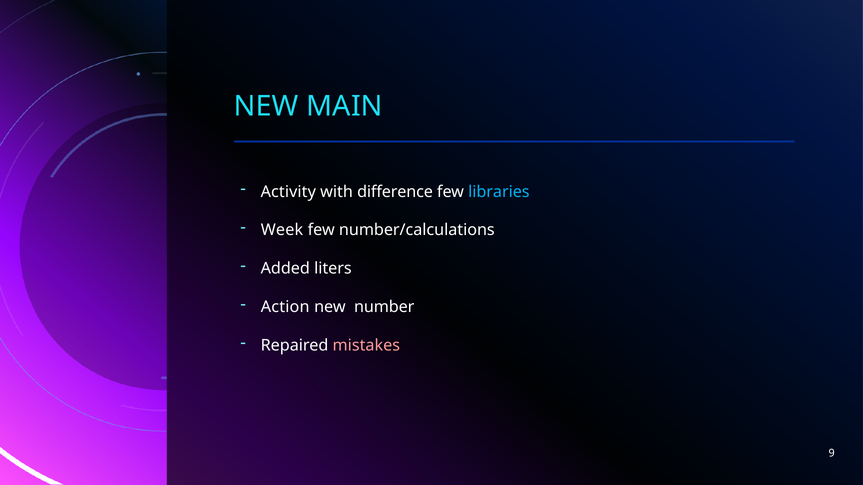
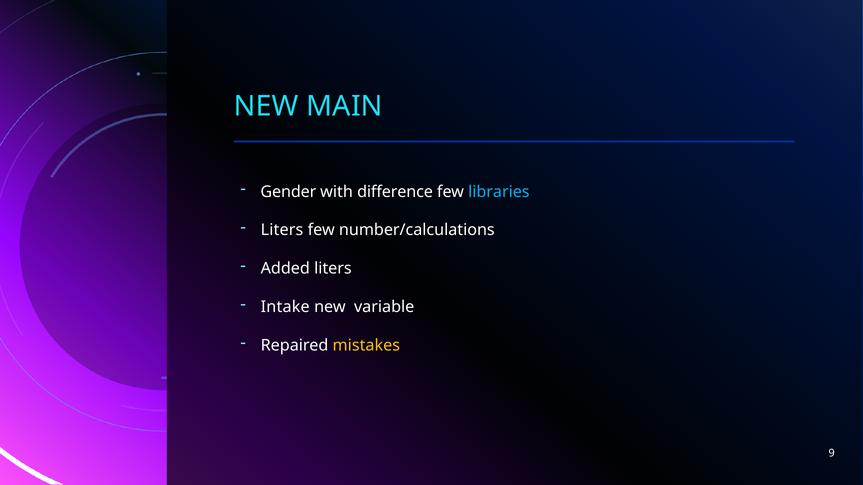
Activity: Activity -> Gender
Week at (282, 230): Week -> Liters
Action: Action -> Intake
number: number -> variable
mistakes colour: pink -> yellow
